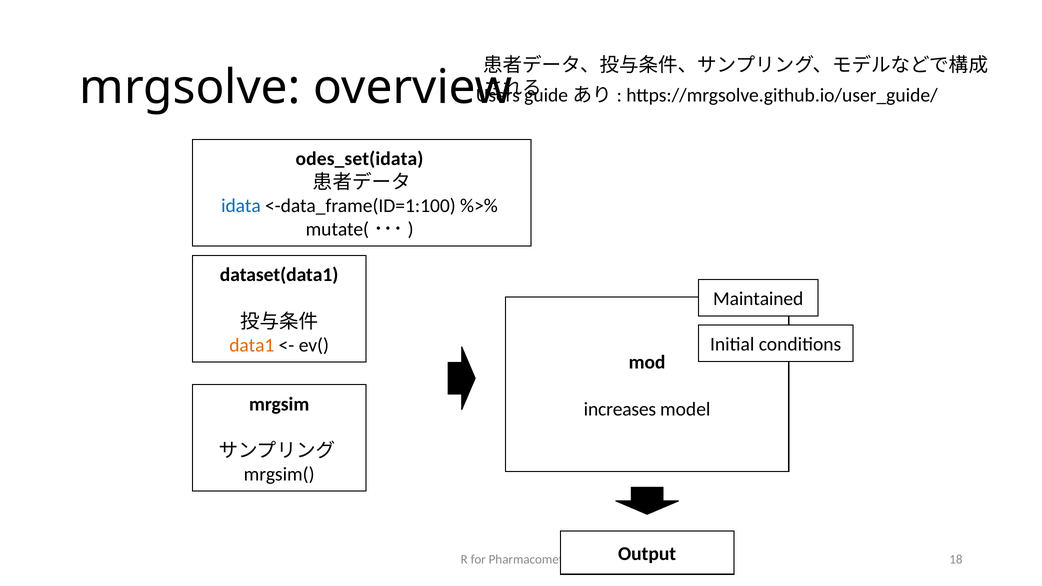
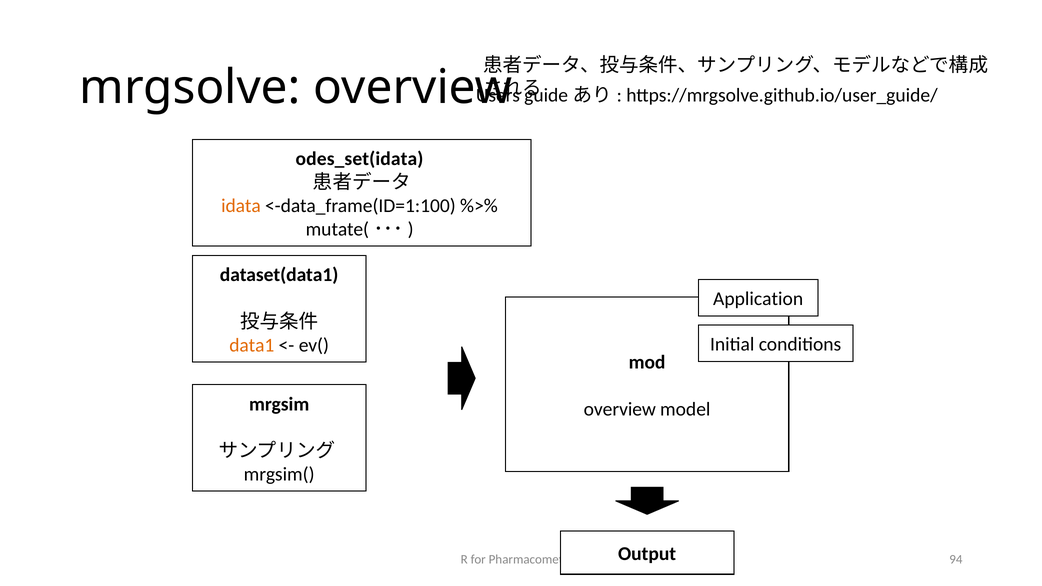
idata colour: blue -> orange
Maintained: Maintained -> Application
increases at (620, 409): increases -> overview
18: 18 -> 94
